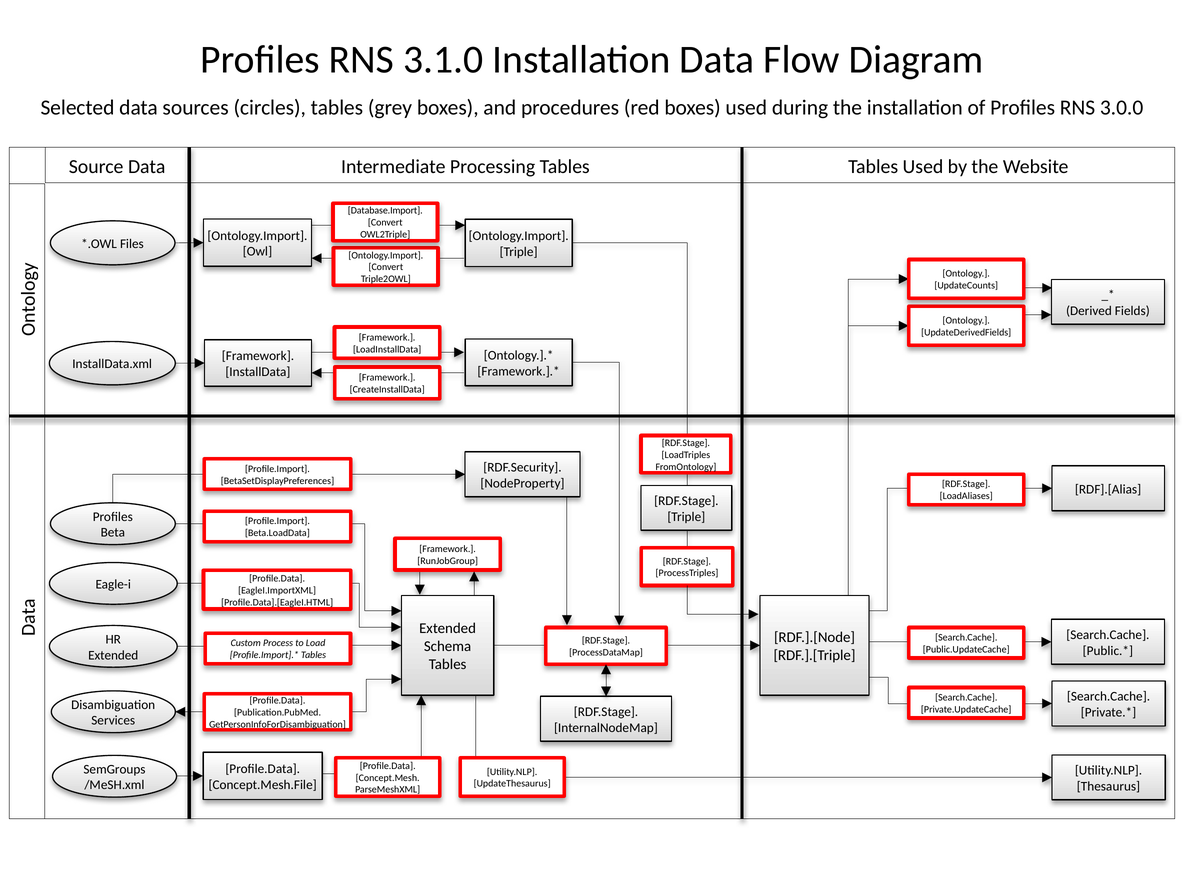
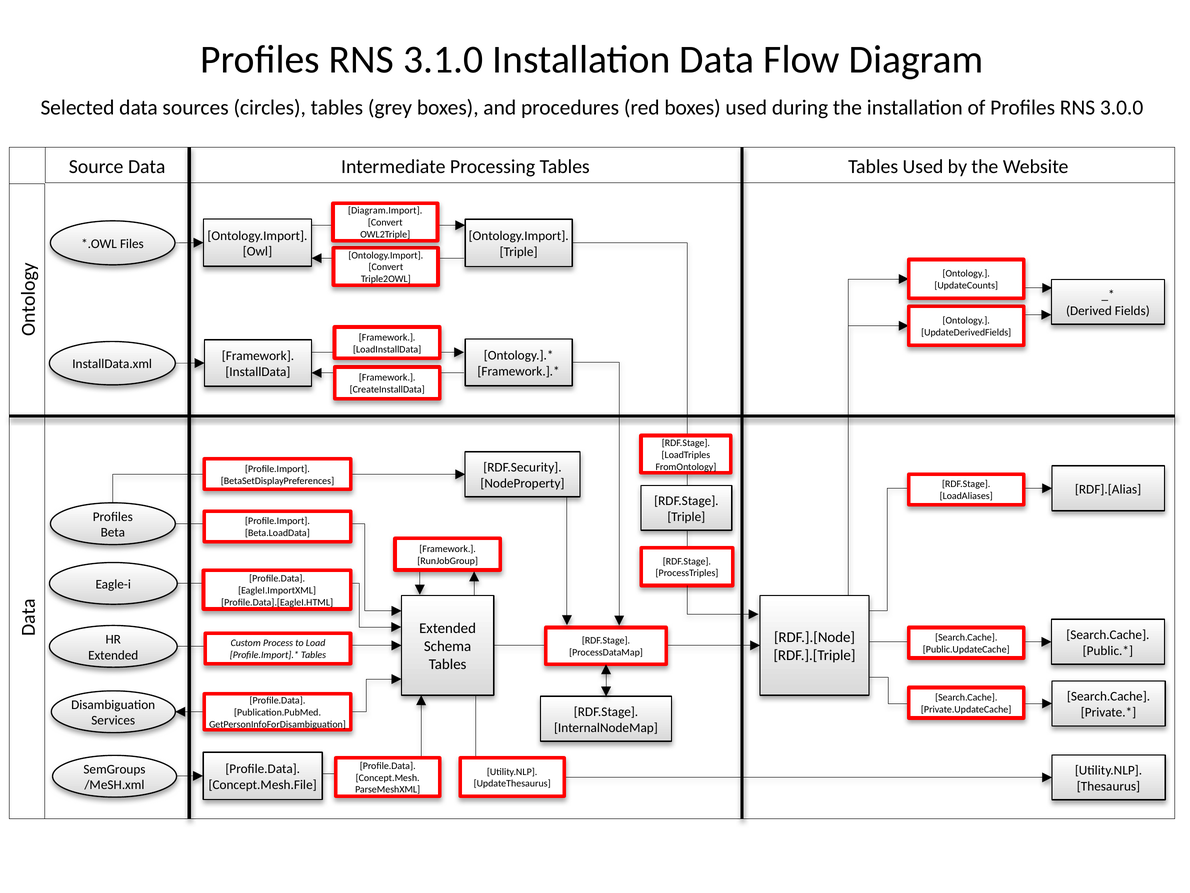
Database.Import: Database.Import -> Diagram.Import
